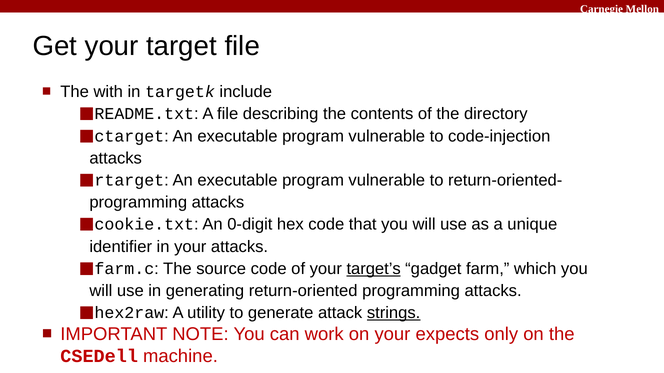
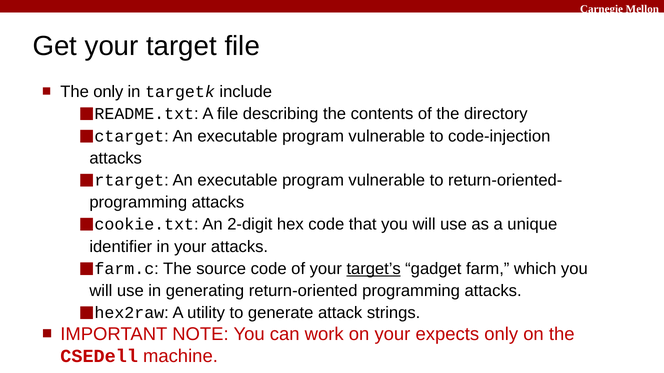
The with: with -> only
0-digit: 0-digit -> 2-digit
strings underline: present -> none
